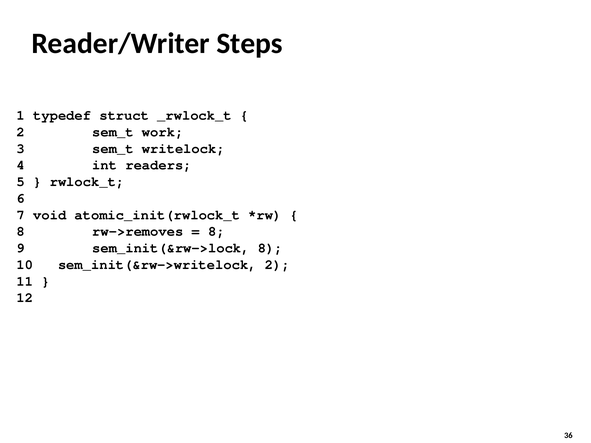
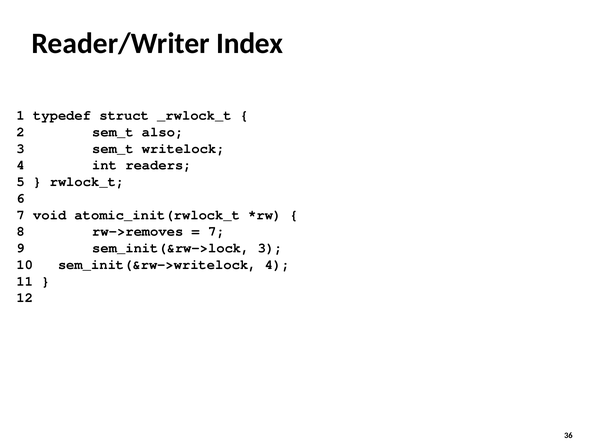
Steps: Steps -> Index
work: work -> also
8 at (216, 232): 8 -> 7
sem_init(&rw->lock 8: 8 -> 3
sem_init(&rw->writelock 2: 2 -> 4
